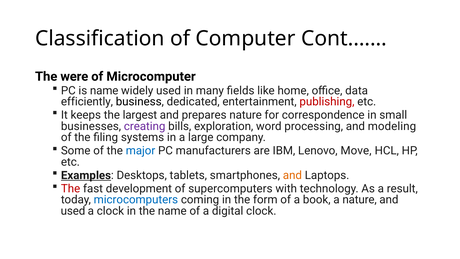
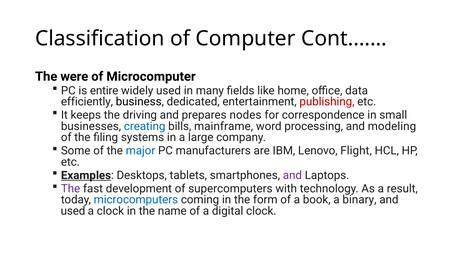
is name: name -> entire
largest: largest -> driving
prepares nature: nature -> nodes
creating colour: purple -> blue
exploration: exploration -> mainframe
Move: Move -> Flight
and at (292, 175) colour: orange -> purple
The at (71, 188) colour: red -> purple
a nature: nature -> binary
